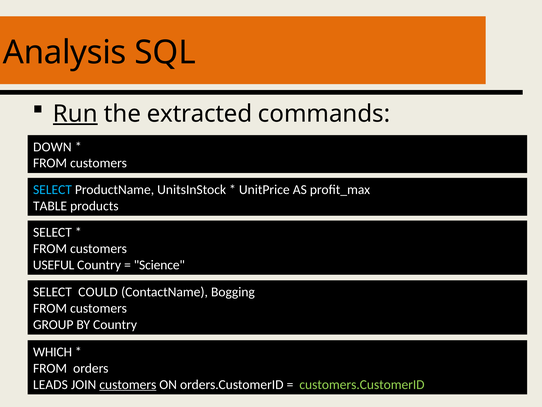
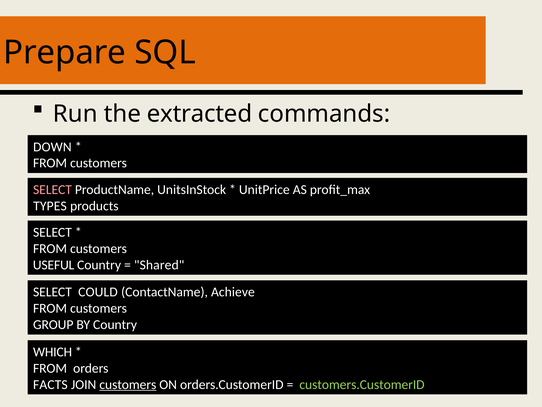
Analysis: Analysis -> Prepare
Run underline: present -> none
SELECT at (52, 189) colour: light blue -> pink
TABLE: TABLE -> TYPES
Science: Science -> Shared
Bogging: Bogging -> Achieve
LEADS: LEADS -> FACTS
